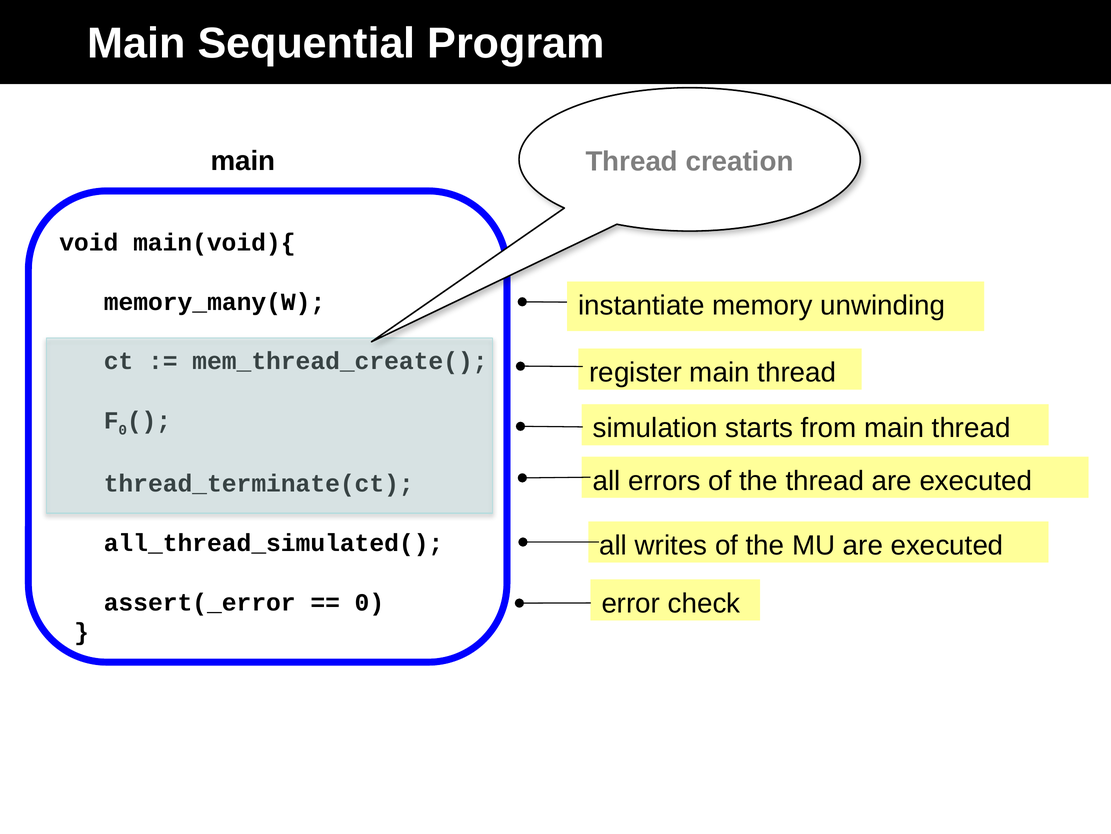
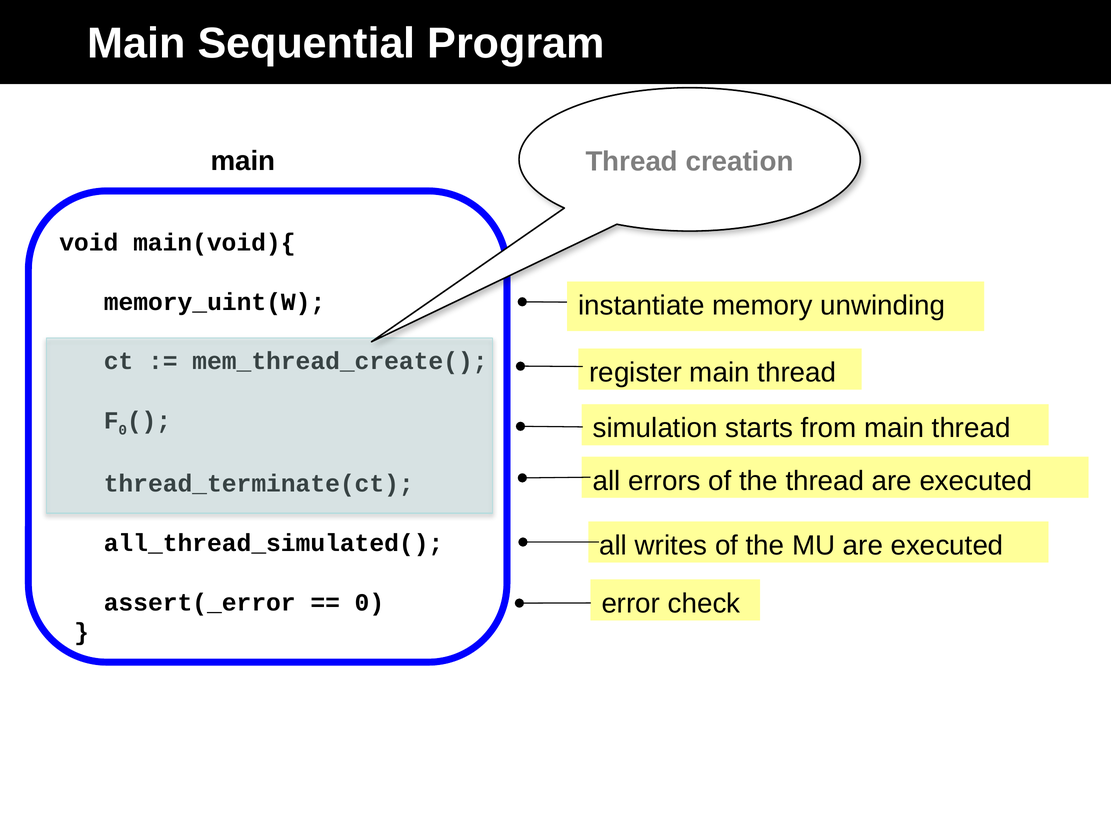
memory_many(W: memory_many(W -> memory_uint(W
